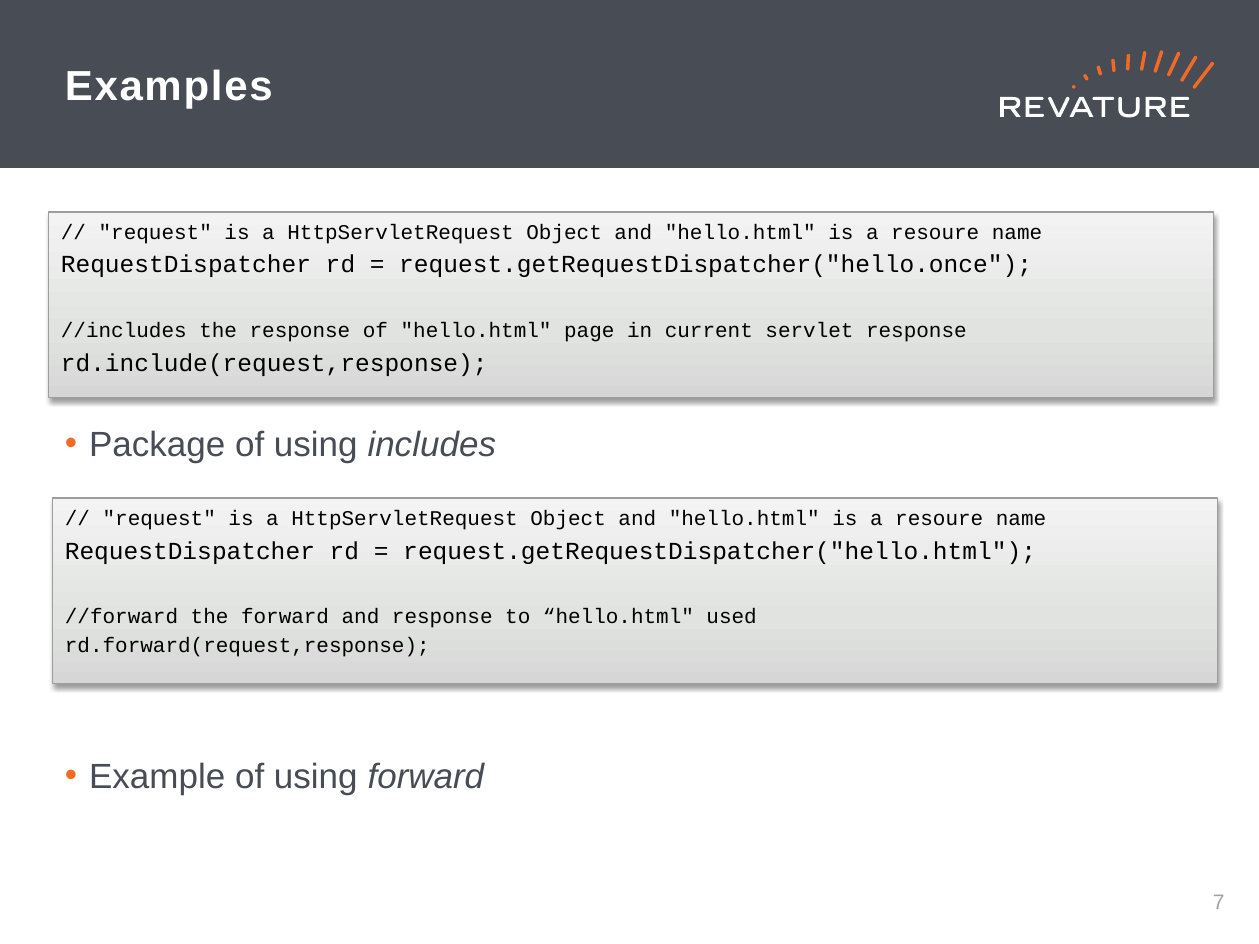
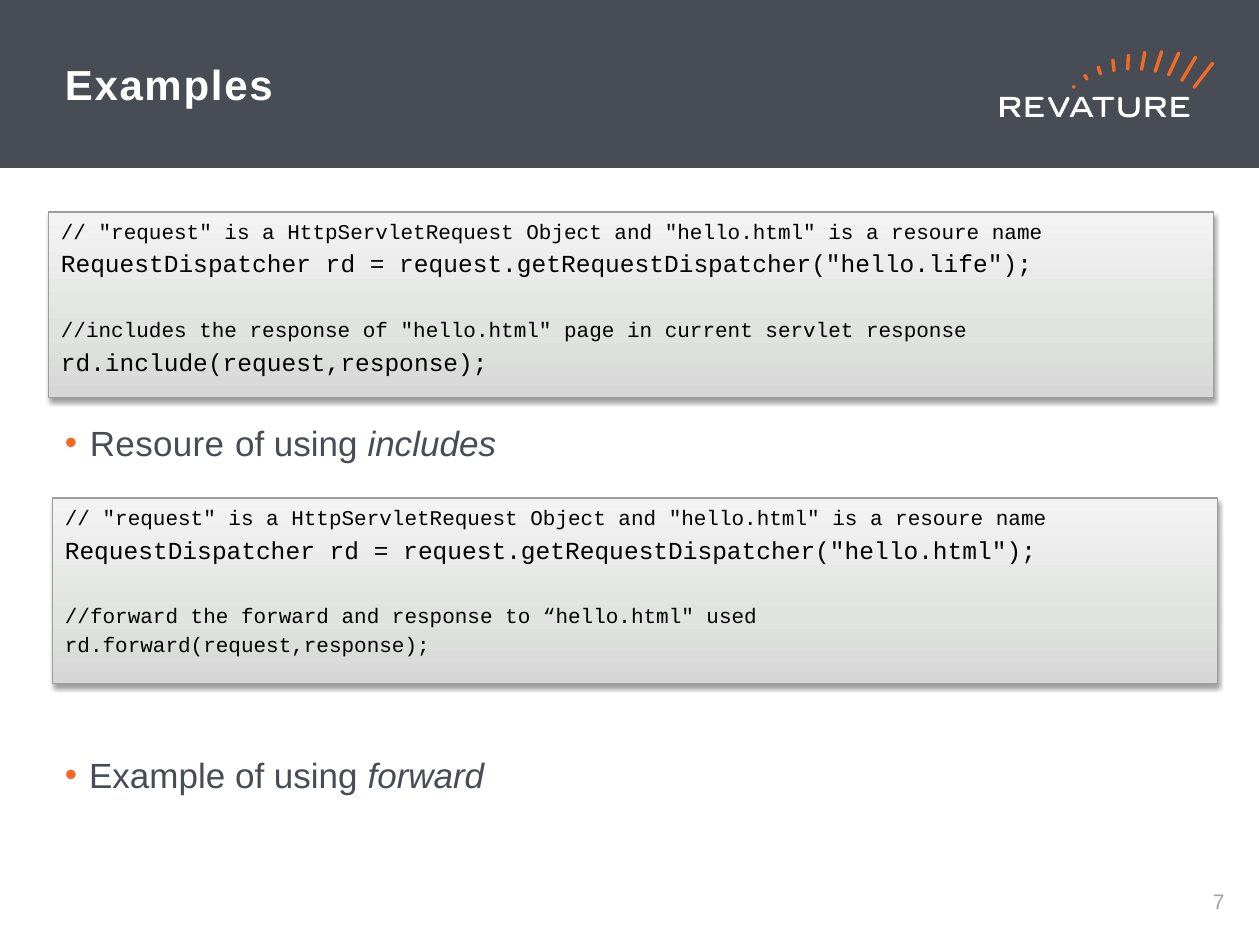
request.getRequestDispatcher("hello.once: request.getRequestDispatcher("hello.once -> request.getRequestDispatcher("hello.life
Package at (157, 445): Package -> Resoure
